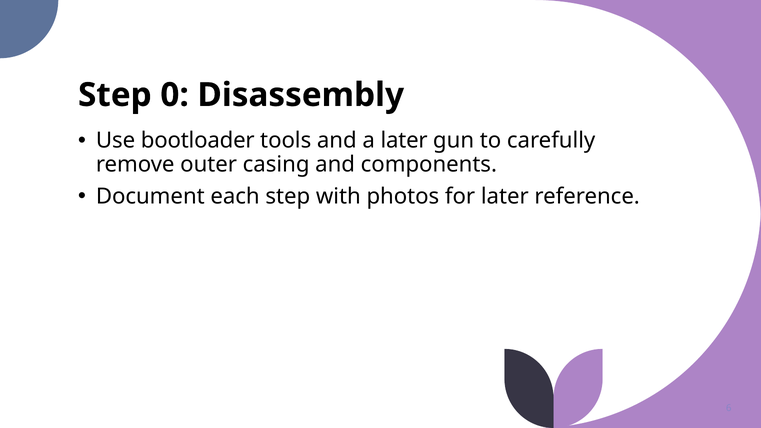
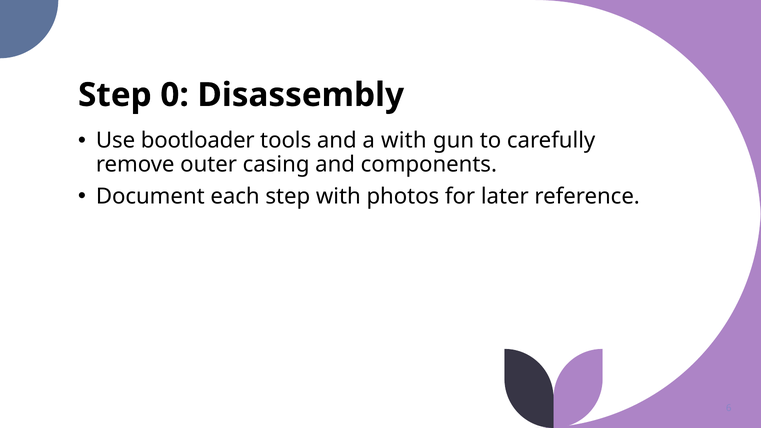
a later: later -> with
